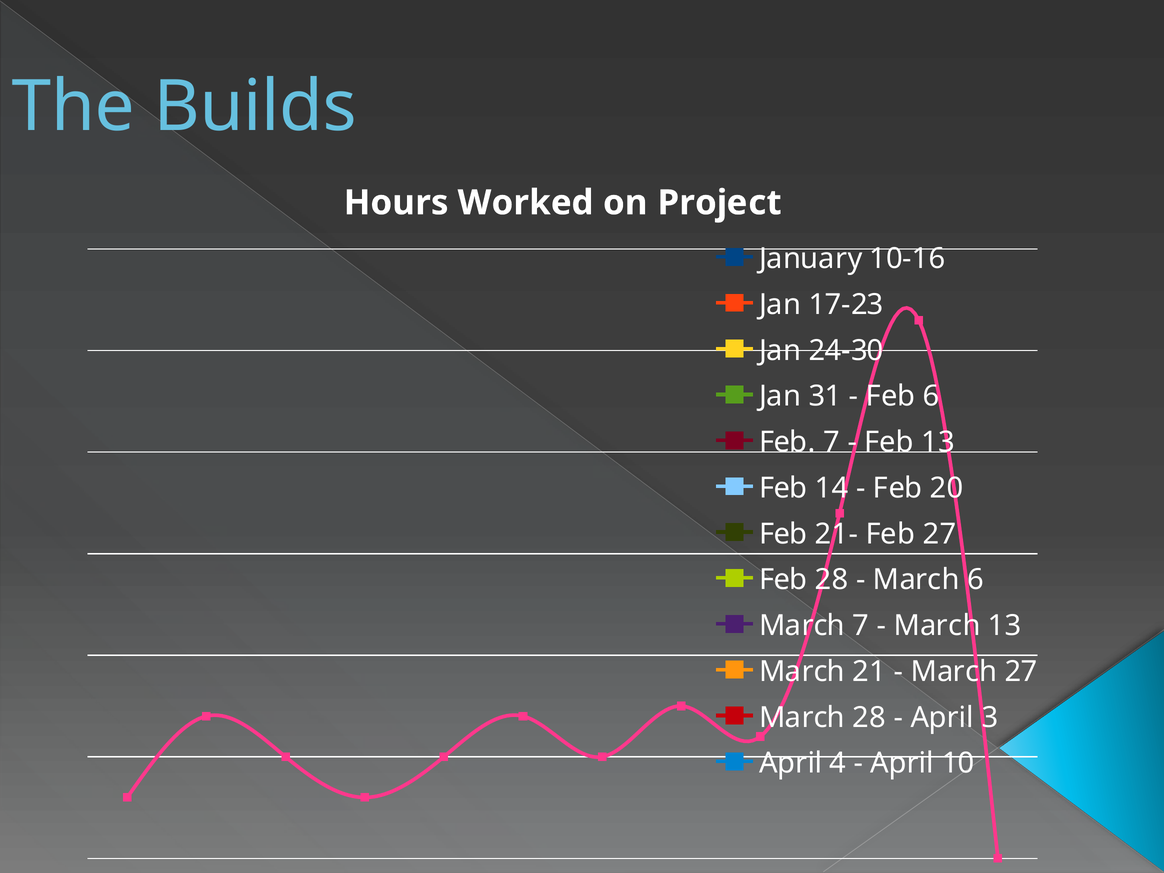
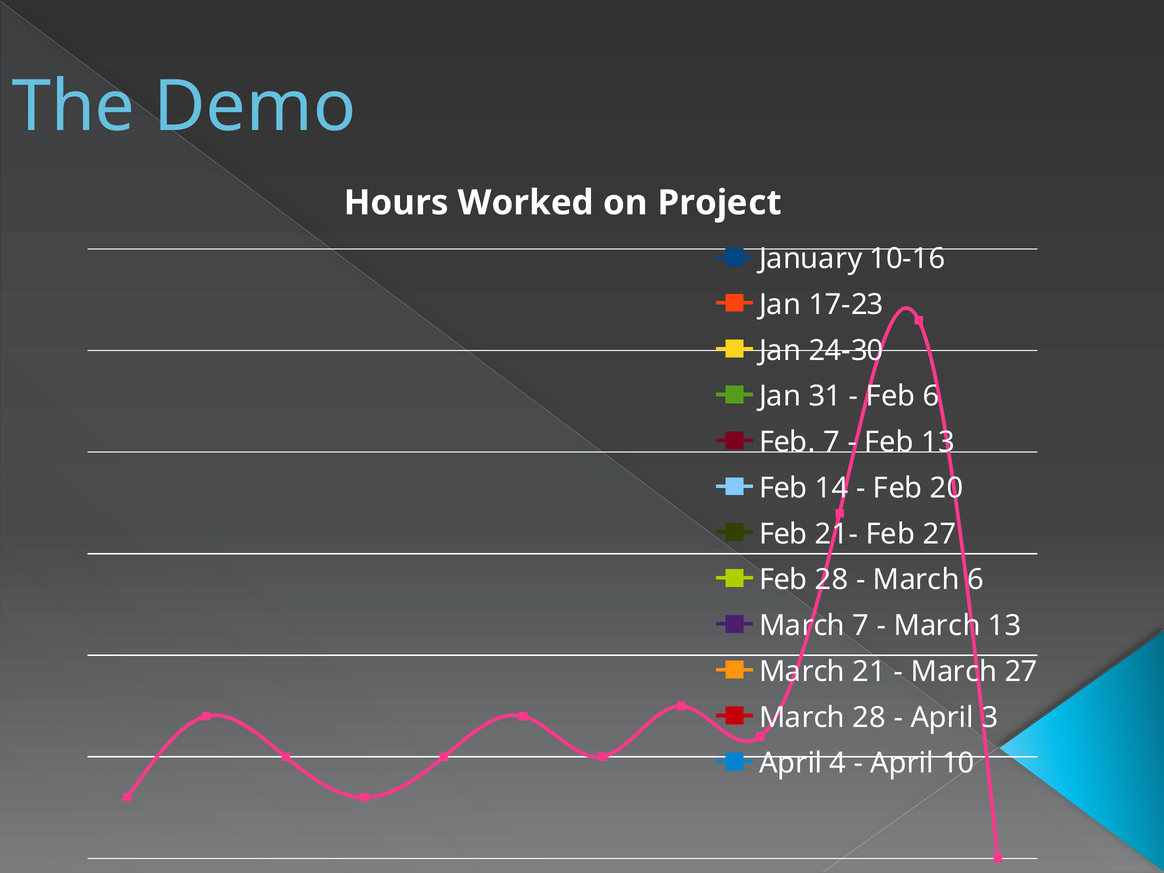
Builds: Builds -> Demo
